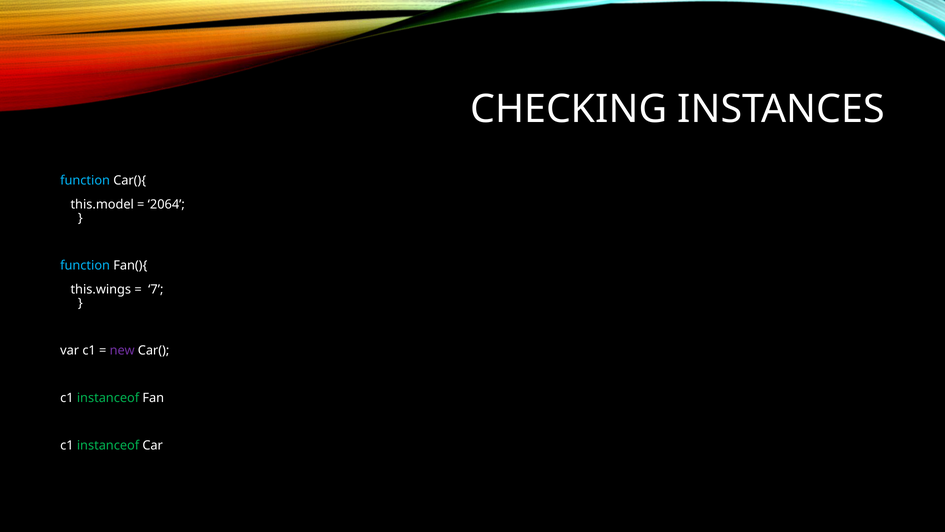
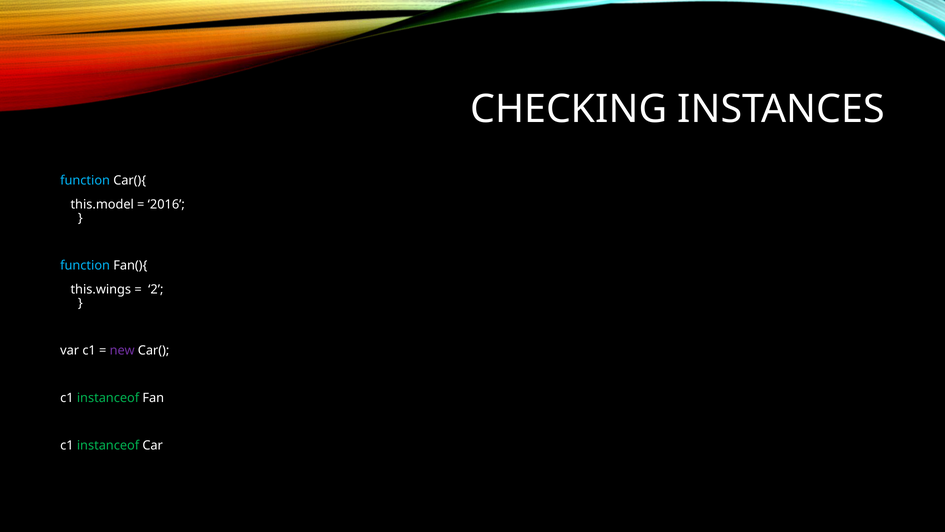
2064: 2064 -> 2016
7: 7 -> 2
